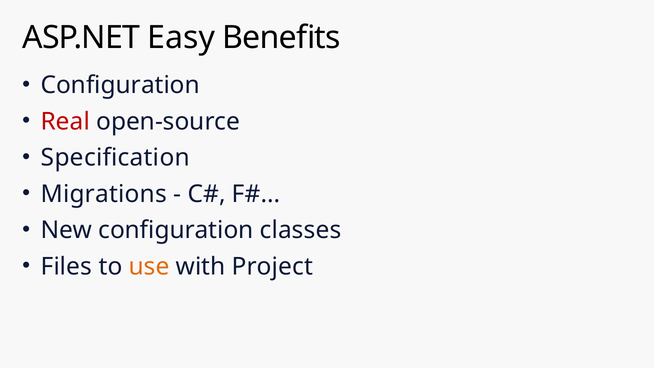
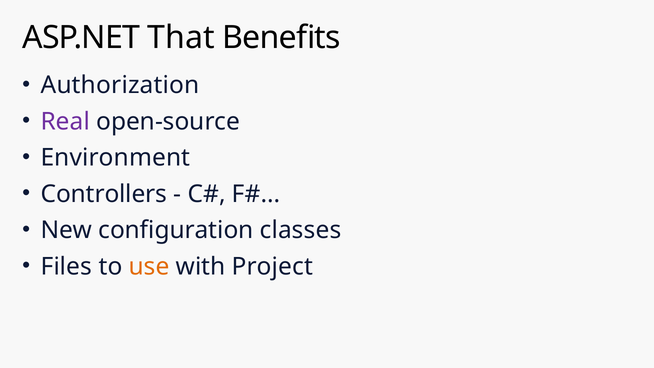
Easy: Easy -> That
Configuration at (120, 85): Configuration -> Authorization
Real colour: red -> purple
Specification: Specification -> Environment
Migrations: Migrations -> Controllers
